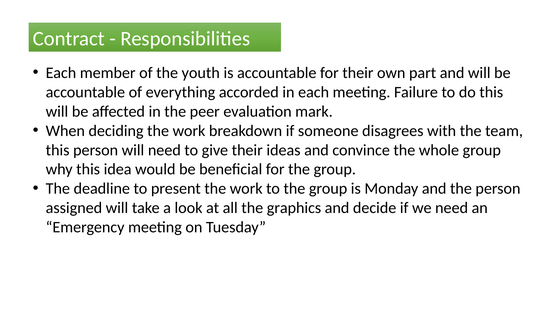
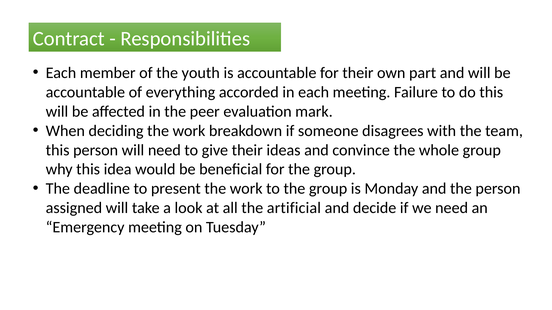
graphics: graphics -> artificial
